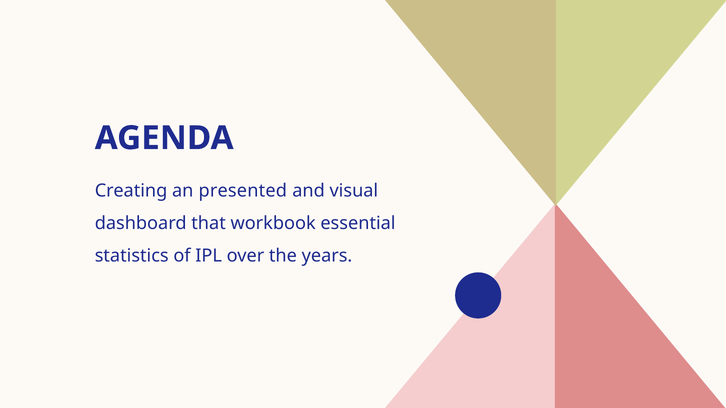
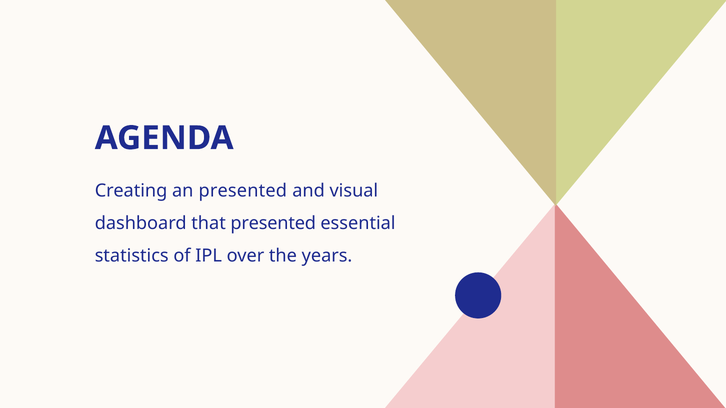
that workbook: workbook -> presented
